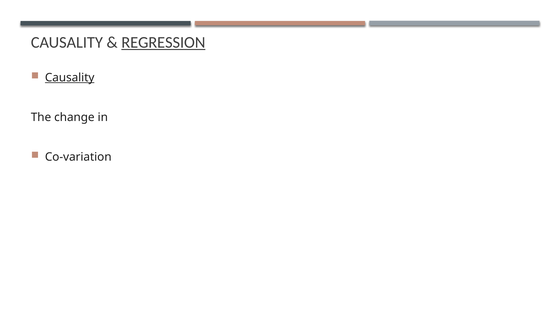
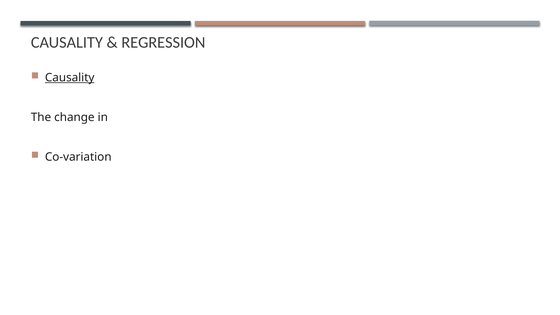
REGRESSION underline: present -> none
